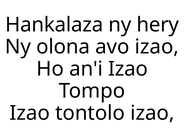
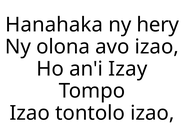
Hankalaza: Hankalaza -> Hanahaka
an'i Izao: Izao -> Izay
